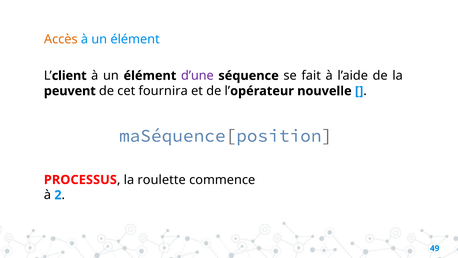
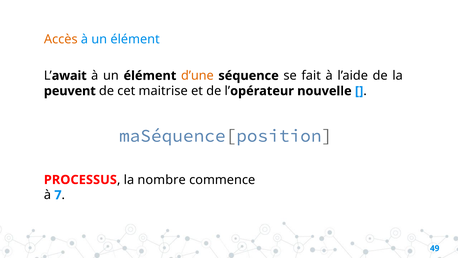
client: client -> await
d’une colour: purple -> orange
fournira: fournira -> maitrise
roulette: roulette -> nombre
2: 2 -> 7
